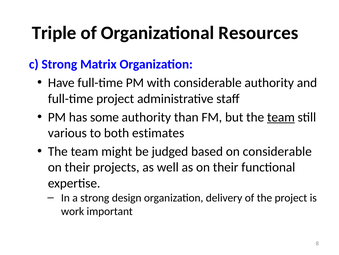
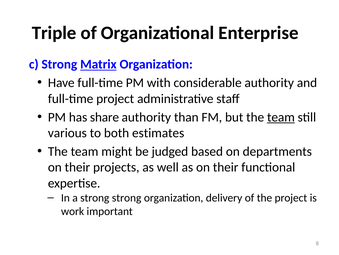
Resources: Resources -> Enterprise
Matrix underline: none -> present
some: some -> share
on considerable: considerable -> departments
strong design: design -> strong
